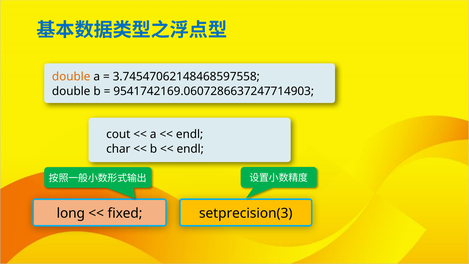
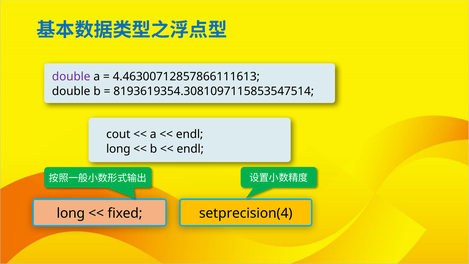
double at (71, 77) colour: orange -> purple
3.74547062148468597558: 3.74547062148468597558 -> 4.46300712857866111613
9541742169.0607286637247714903: 9541742169.0607286637247714903 -> 8193619354.3081097115853547514
char at (118, 149): char -> long
setprecision(3: setprecision(3 -> setprecision(4
